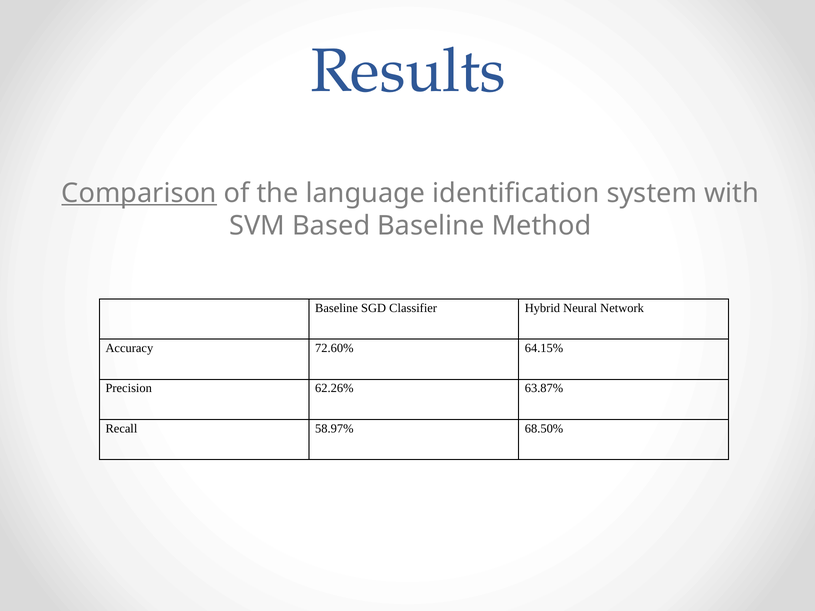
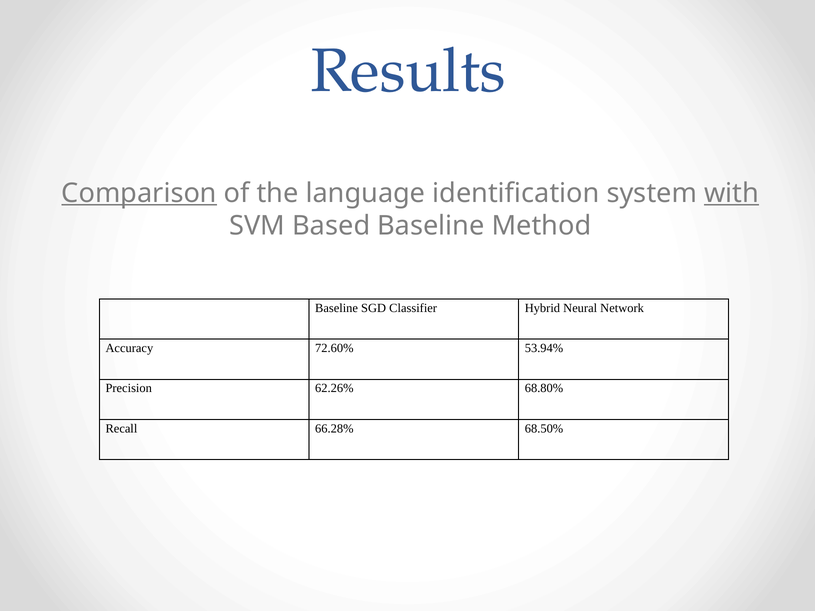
with underline: none -> present
64.15%: 64.15% -> 53.94%
63.87%: 63.87% -> 68.80%
58.97%: 58.97% -> 66.28%
